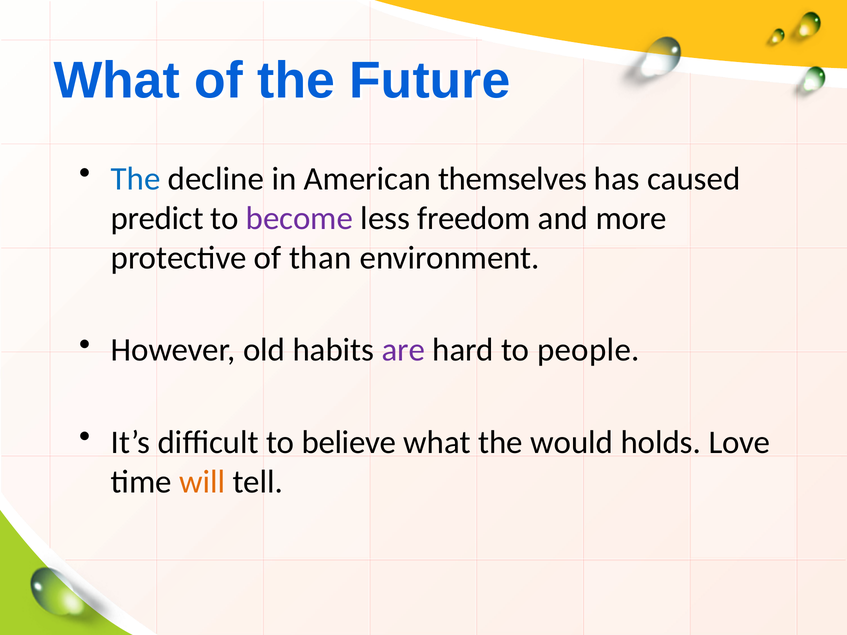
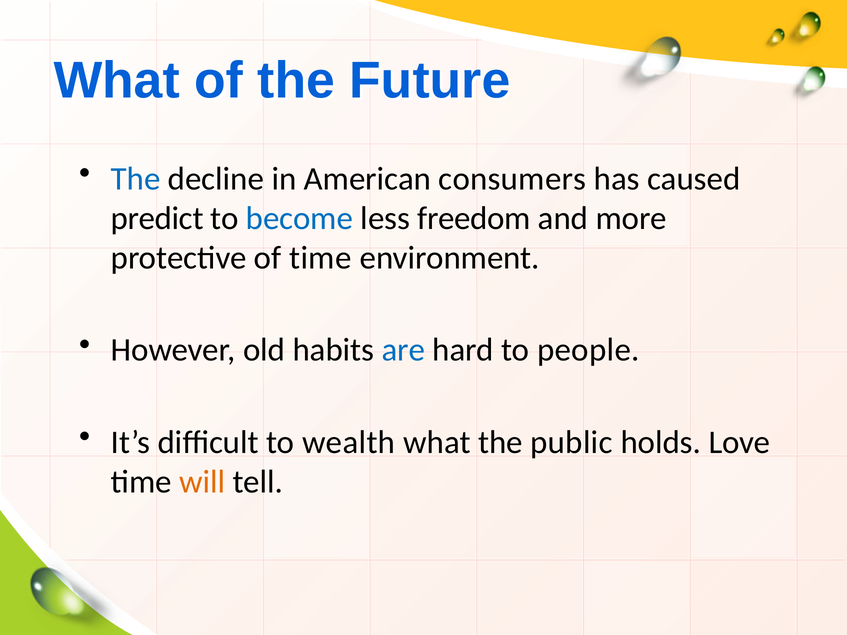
themselves: themselves -> consumers
become colour: purple -> blue
of than: than -> time
are colour: purple -> blue
believe: believe -> wealth
would: would -> public
